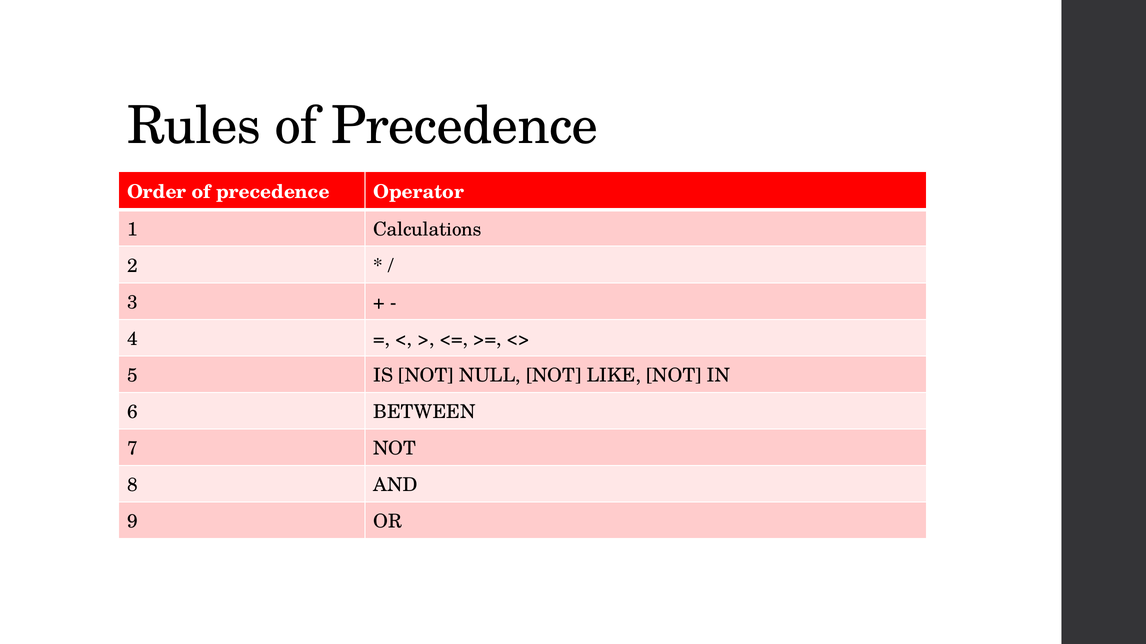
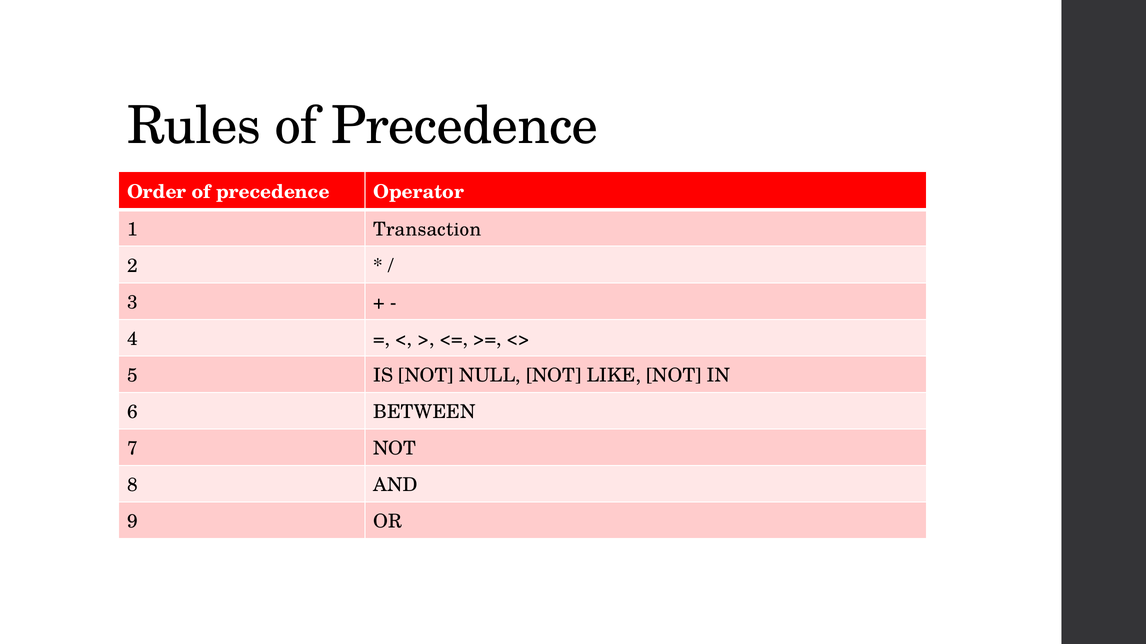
Calculations: Calculations -> Transaction
